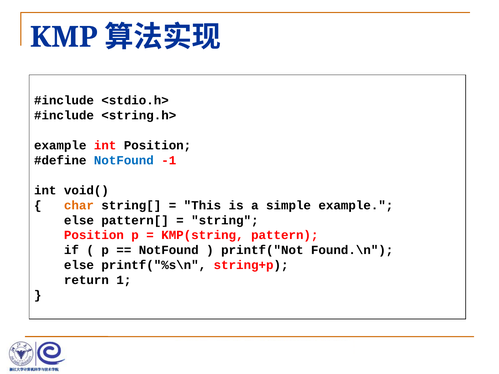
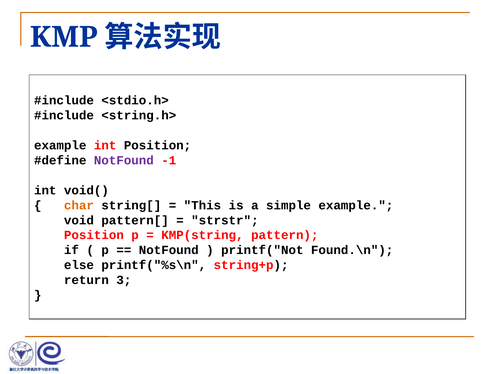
NotFound at (124, 160) colour: blue -> purple
else at (79, 220): else -> void
string: string -> strstr
1: 1 -> 3
